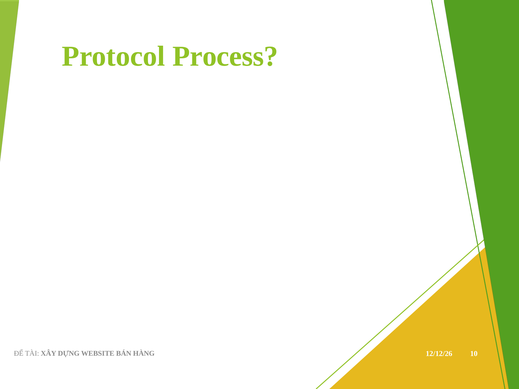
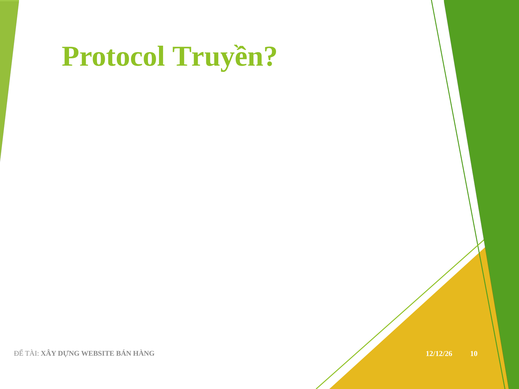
Process: Process -> Truyền
